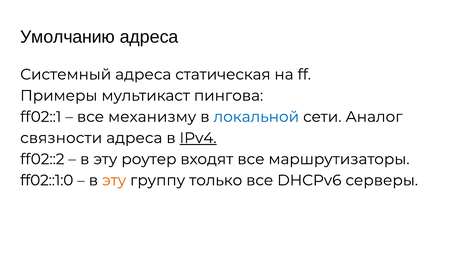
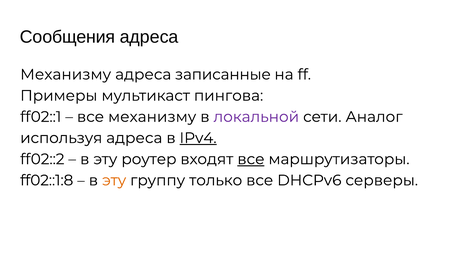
Умолчанию: Умолчанию -> Сообщения
Системный at (66, 74): Системный -> Механизму
статическая: статическая -> записанные
локальной colour: blue -> purple
связности: связности -> используя
все at (251, 159) underline: none -> present
ff02::1:0: ff02::1:0 -> ff02::1:8
